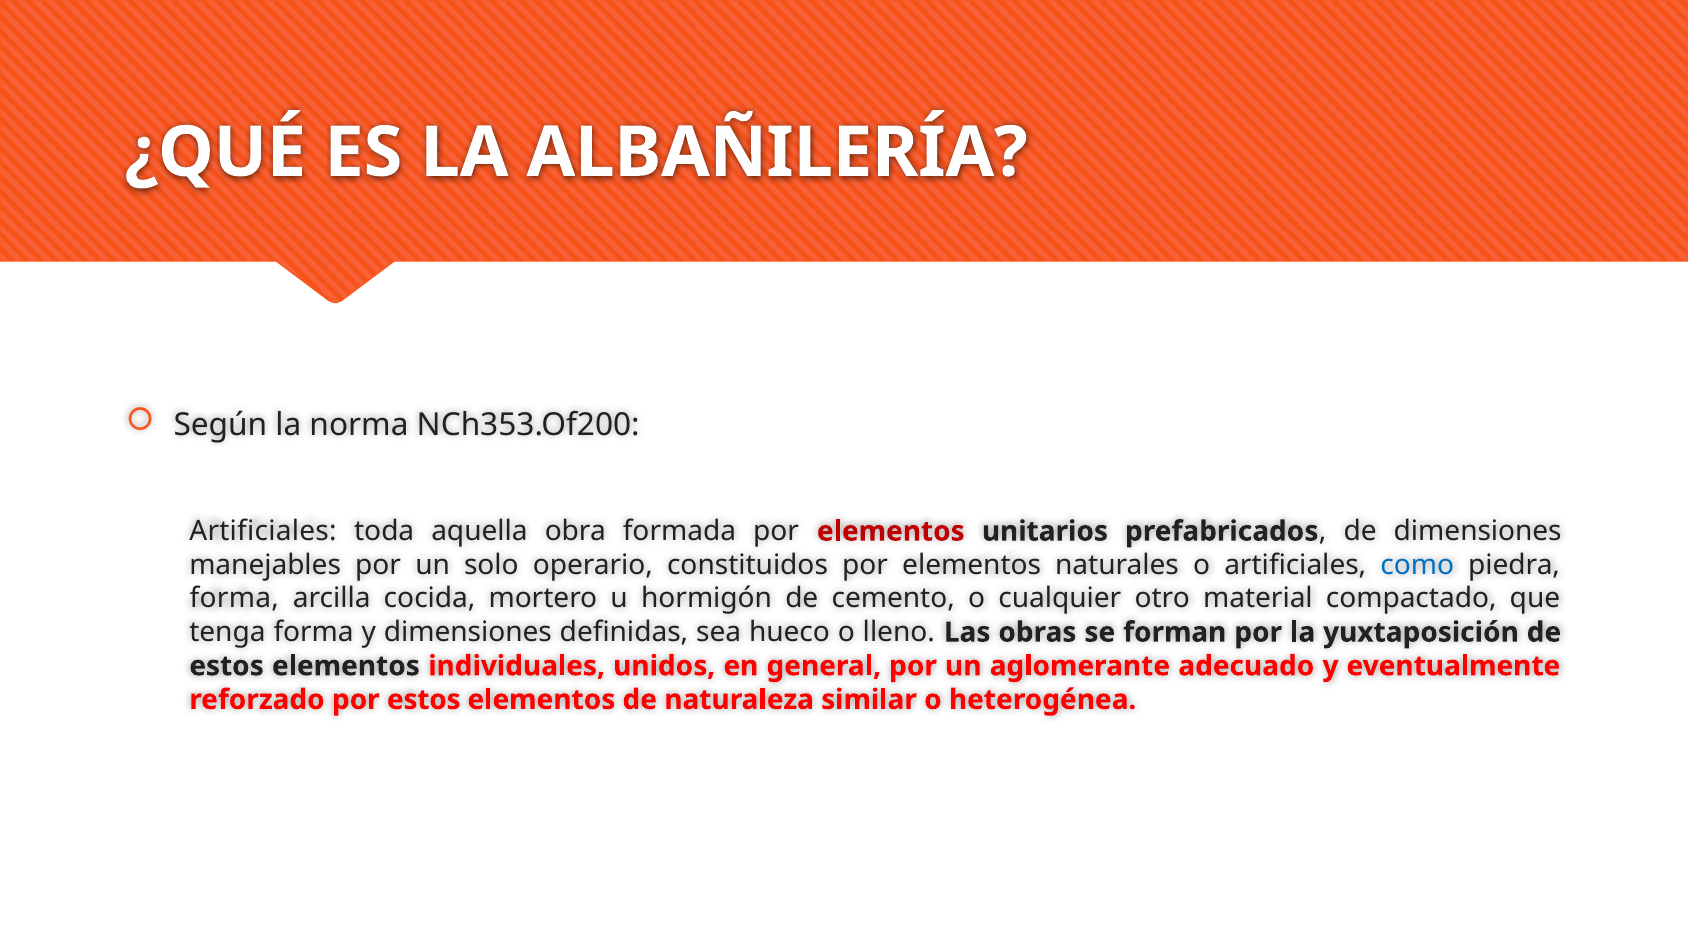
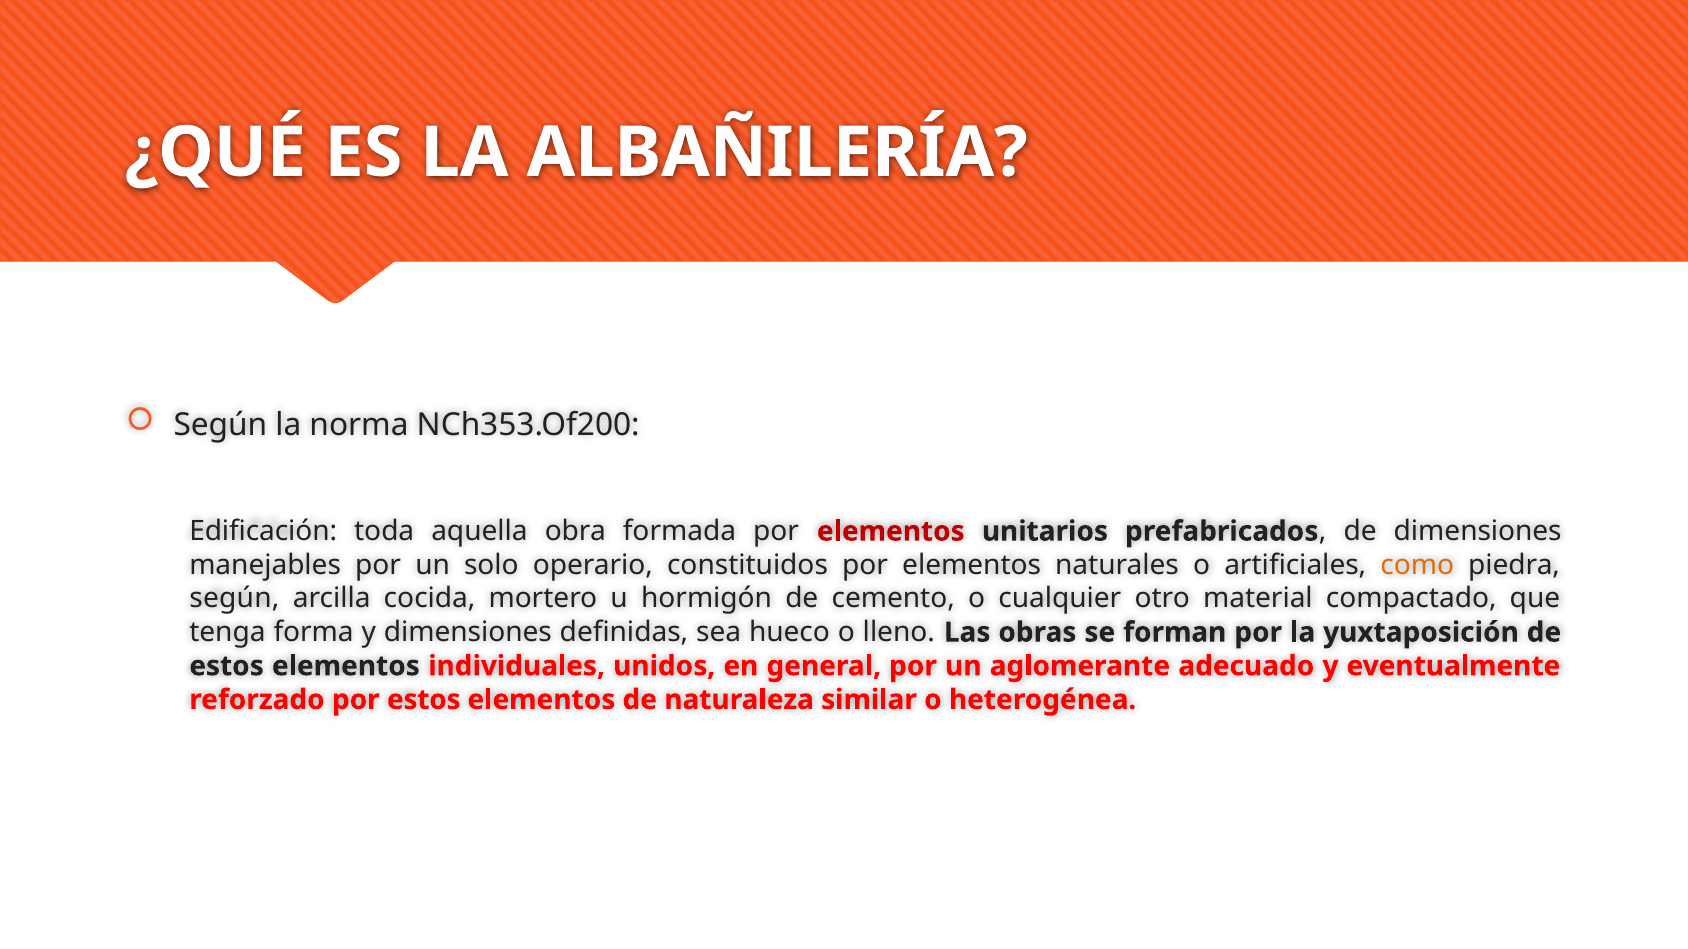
Artificiales at (263, 532): Artificiales -> Edificación
como colour: blue -> orange
forma at (234, 599): forma -> según
